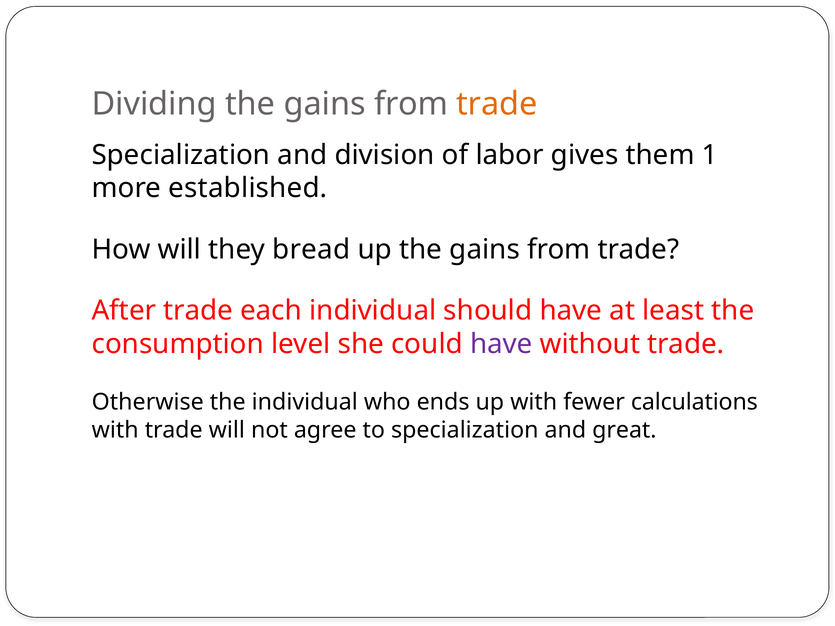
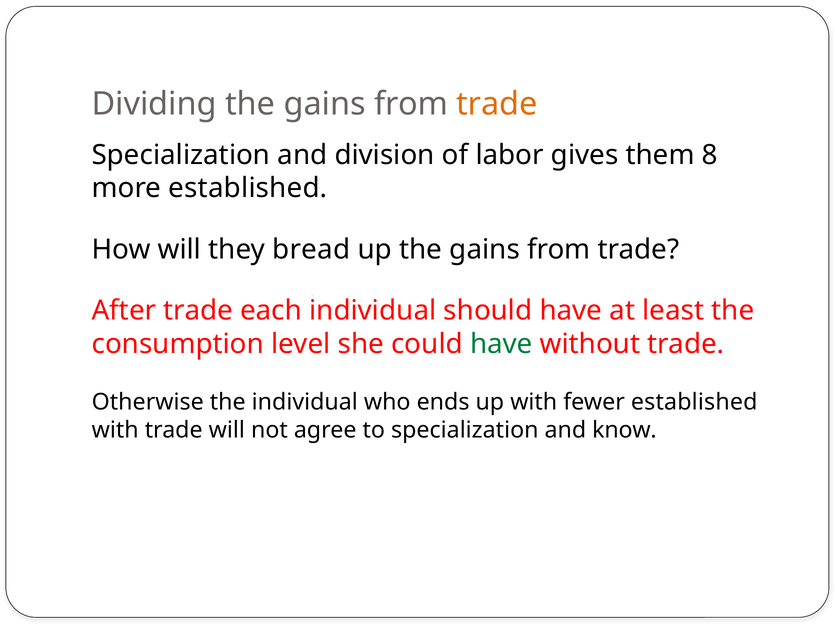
1: 1 -> 8
have at (501, 344) colour: purple -> green
fewer calculations: calculations -> established
great: great -> know
